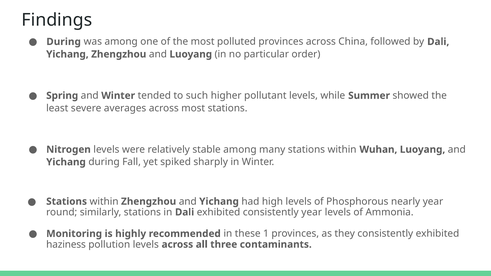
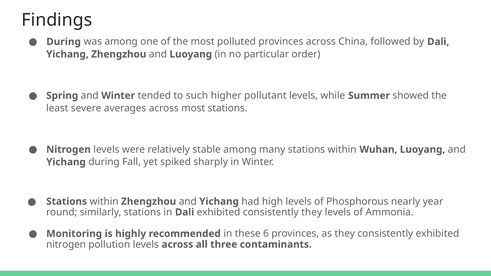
consistently year: year -> they
1: 1 -> 6
haziness at (66, 245): haziness -> nitrogen
